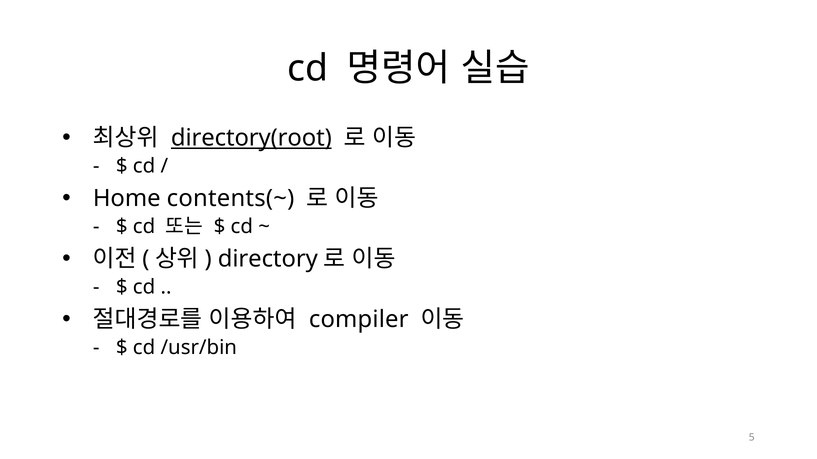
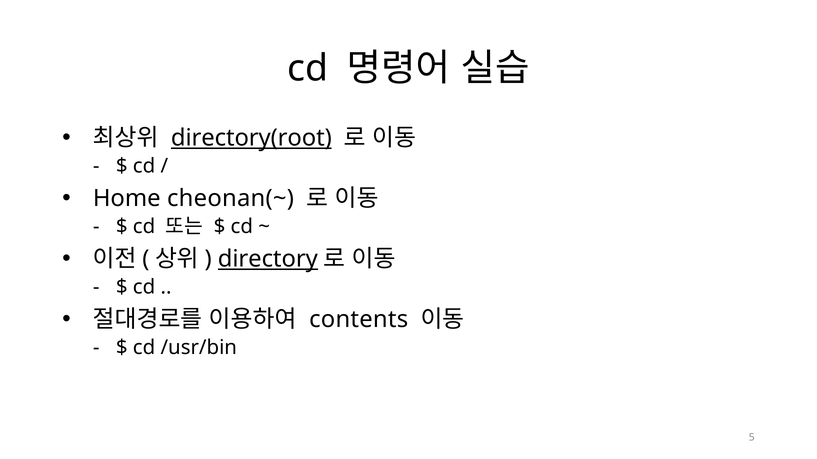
contents(~: contents(~ -> cheonan(~
directory underline: none -> present
compiler: compiler -> contents
